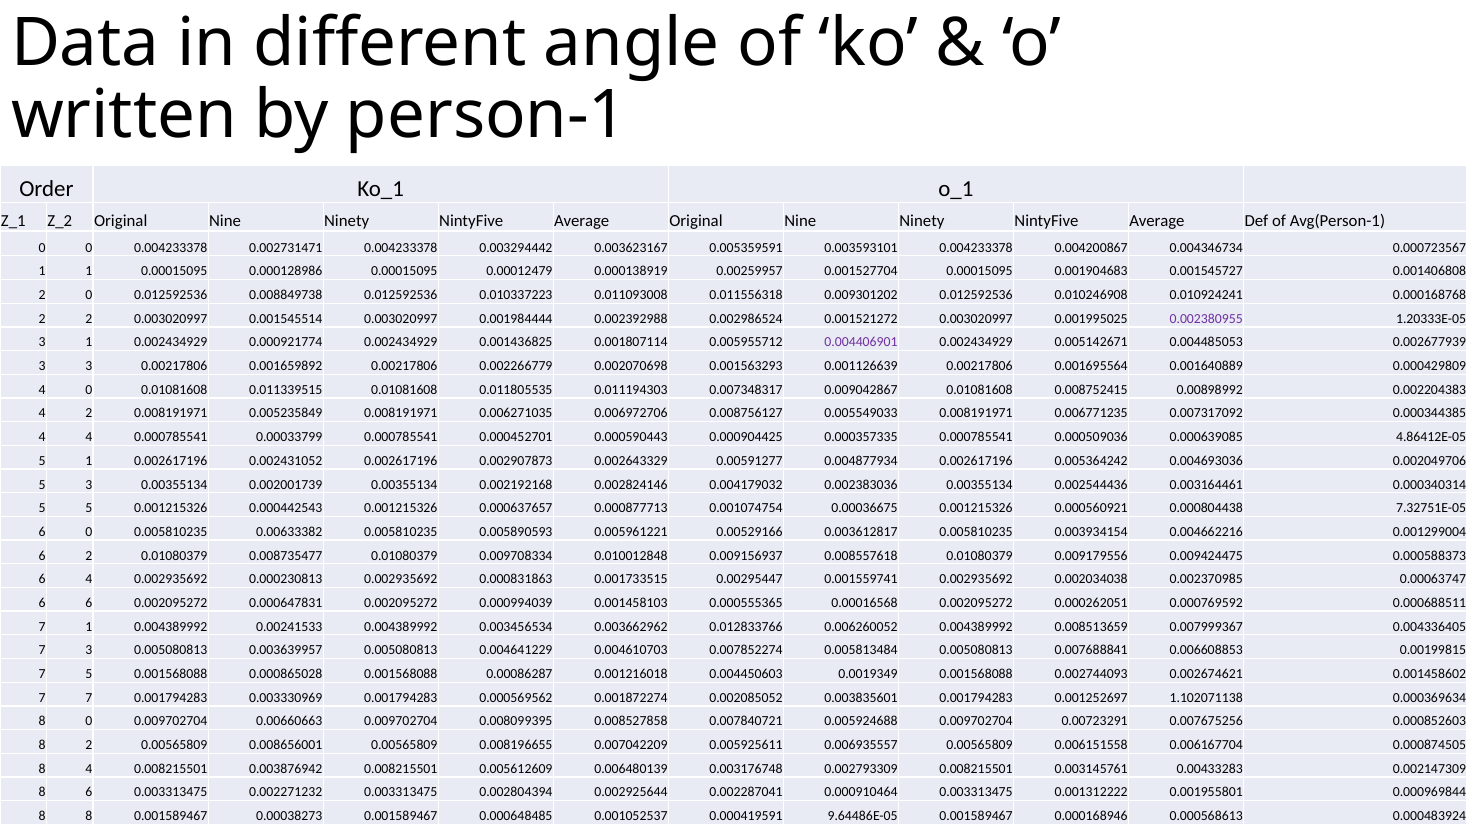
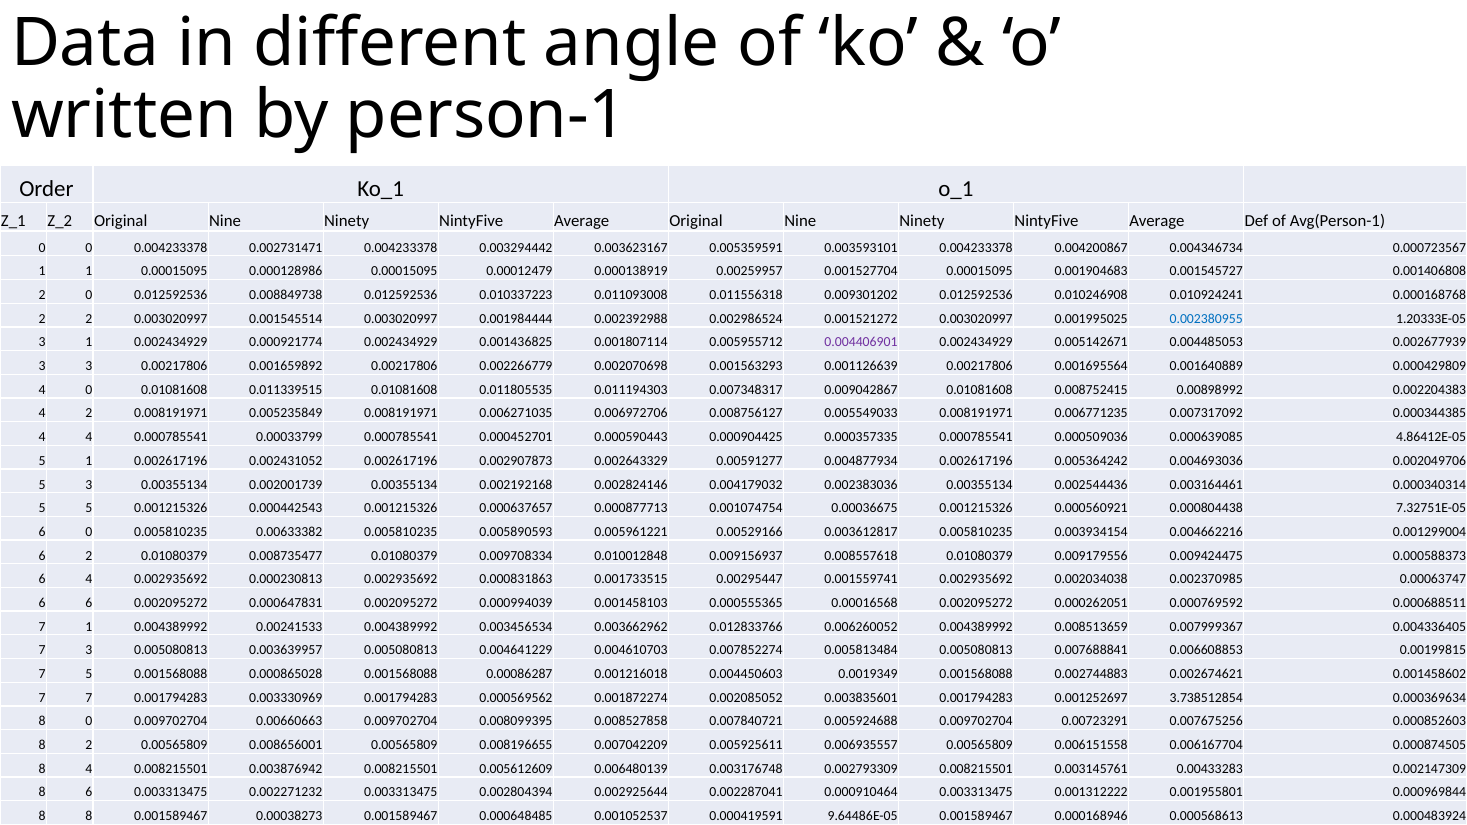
0.002380955 colour: purple -> blue
0.002744093: 0.002744093 -> 0.002744883
1.102071138: 1.102071138 -> 3.738512854
